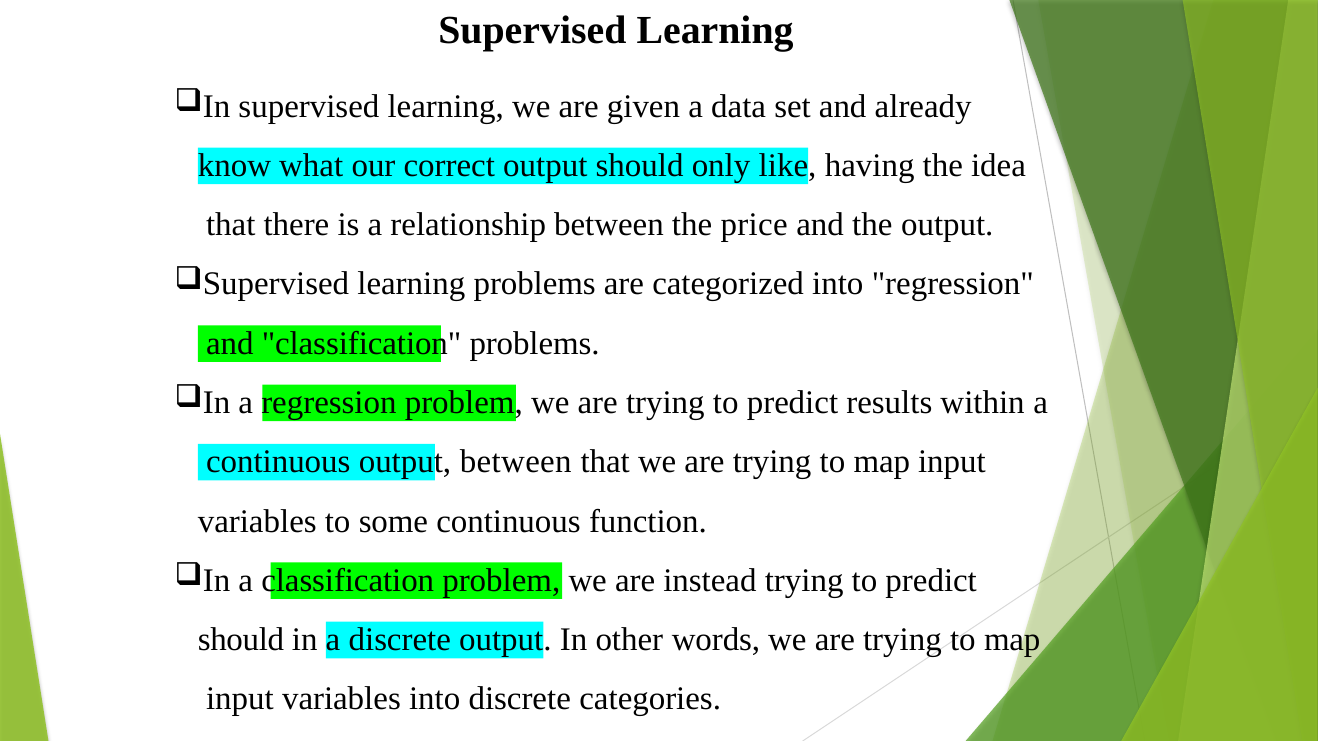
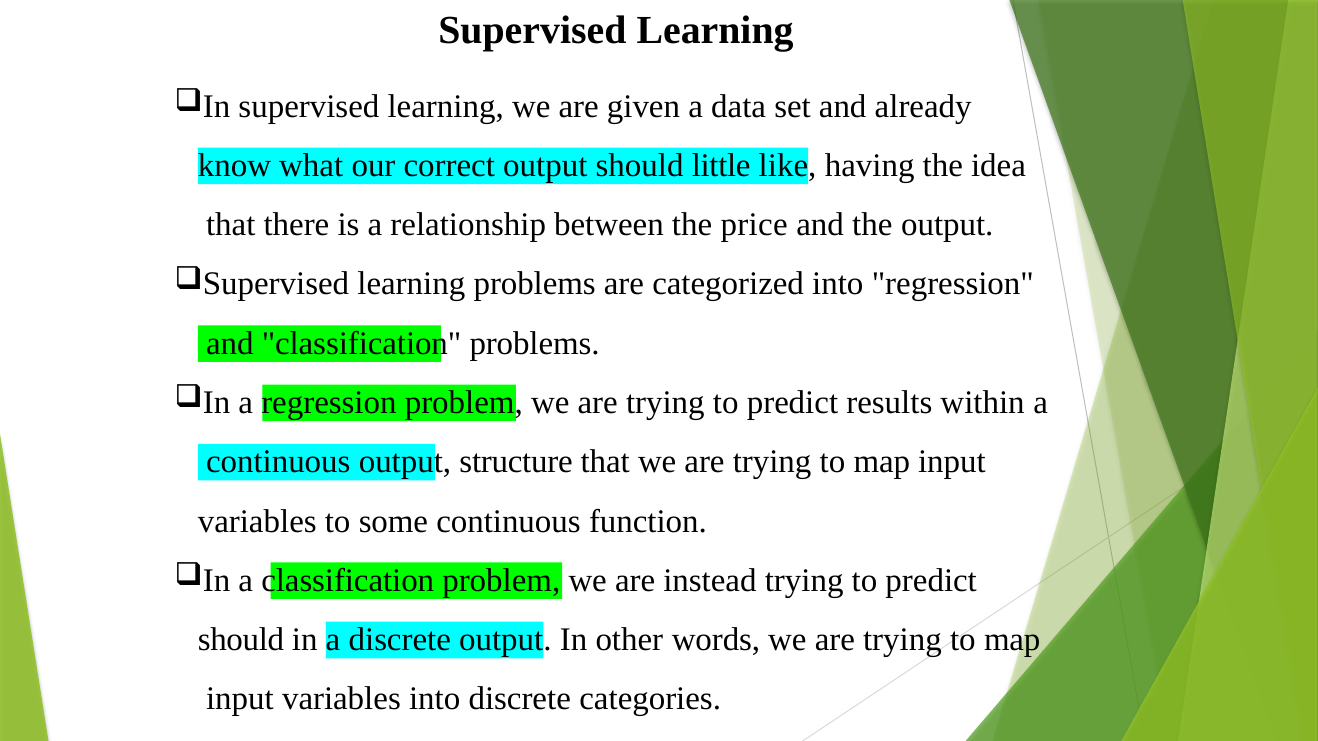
only: only -> little
output between: between -> structure
